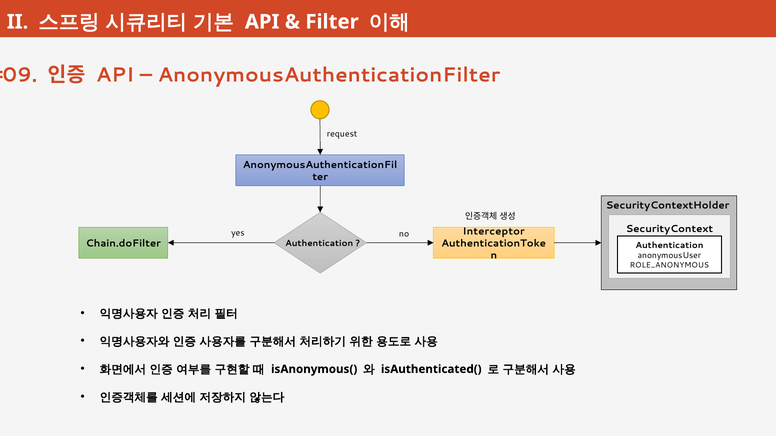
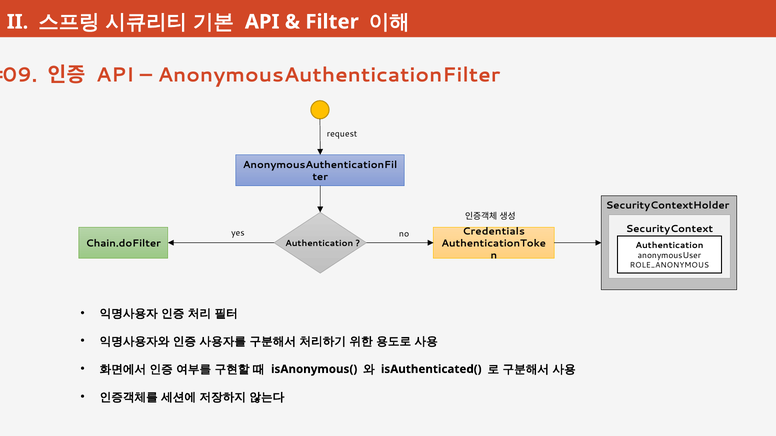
Interceptor: Interceptor -> Credentials
